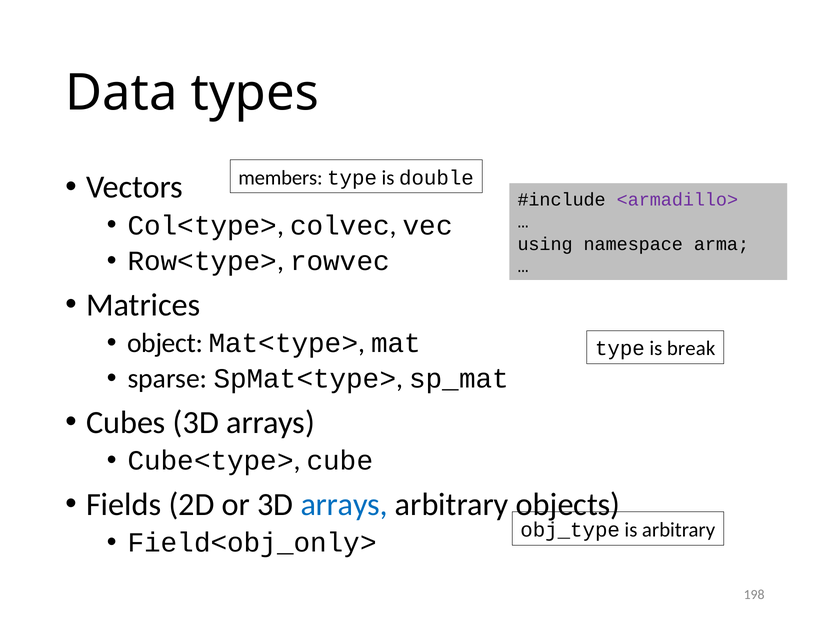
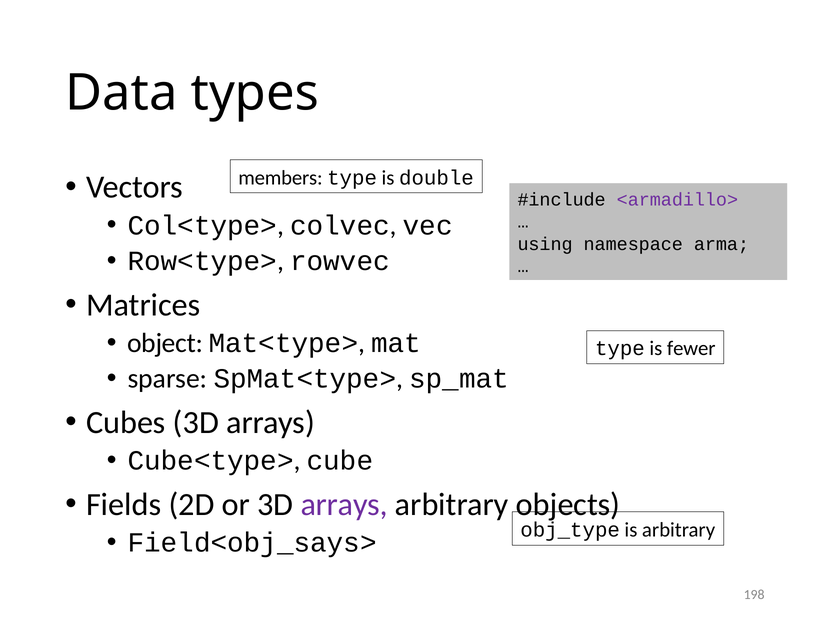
break: break -> fewer
arrays at (344, 504) colour: blue -> purple
Field<obj_only>: Field<obj_only> -> Field<obj_says>
